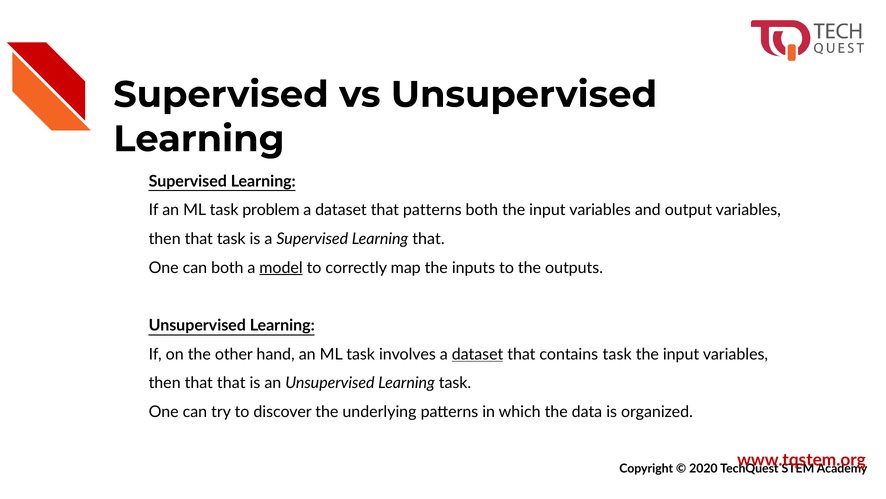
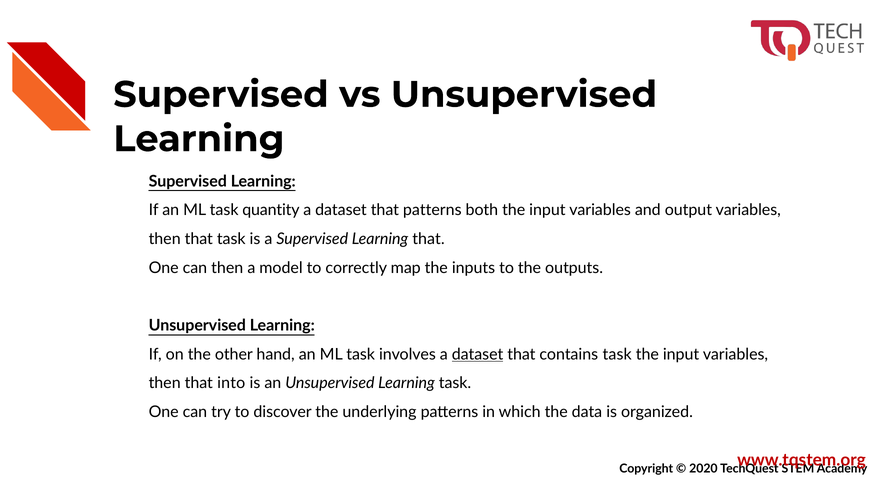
problem: problem -> quantity
can both: both -> then
model underline: present -> none
that that: that -> into
